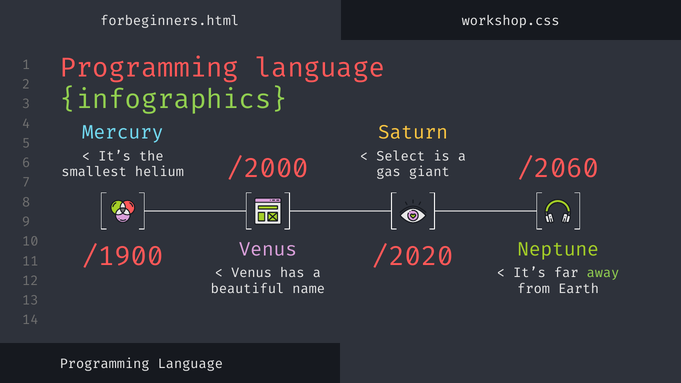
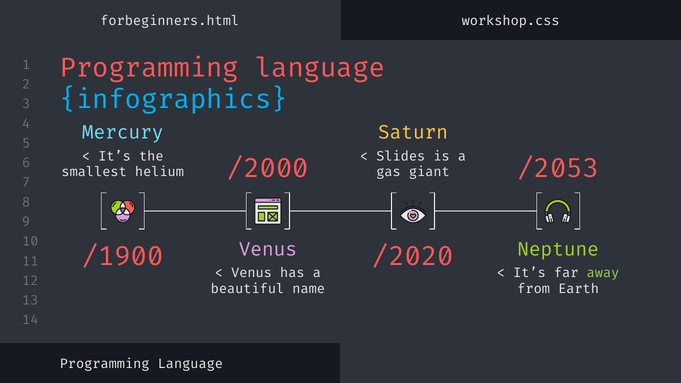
infographics colour: light green -> light blue
Select: Select -> Slides
/2060: /2060 -> /2053
